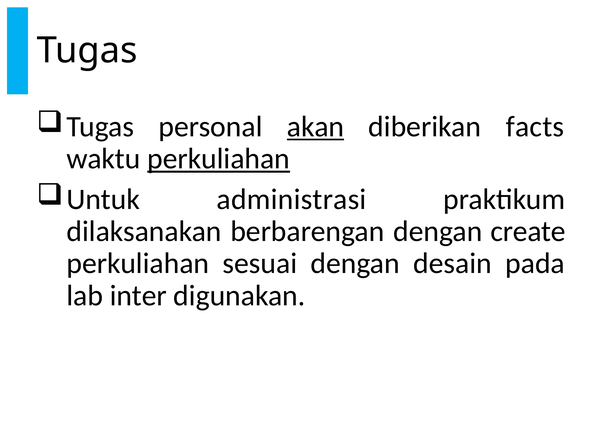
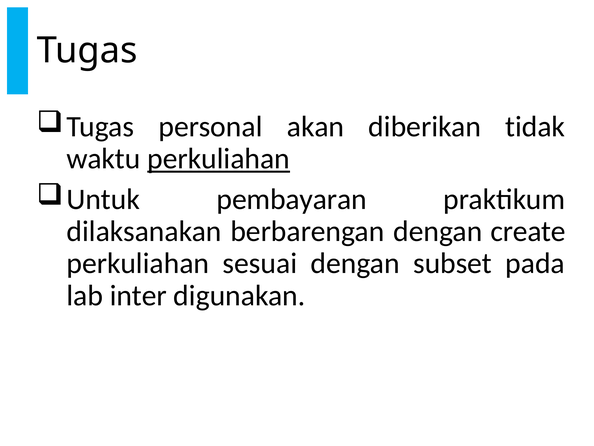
akan underline: present -> none
facts: facts -> tidak
administrasi: administrasi -> pembayaran
desain: desain -> subset
